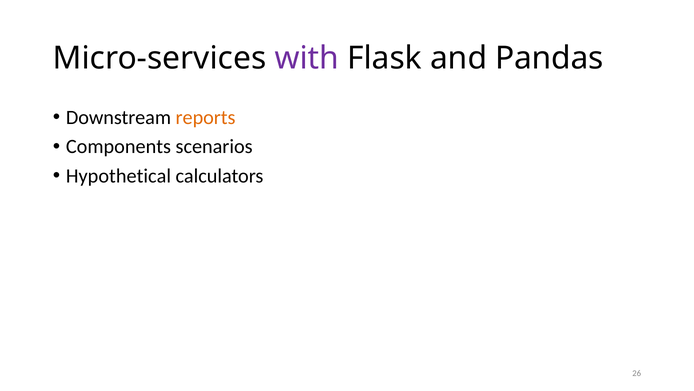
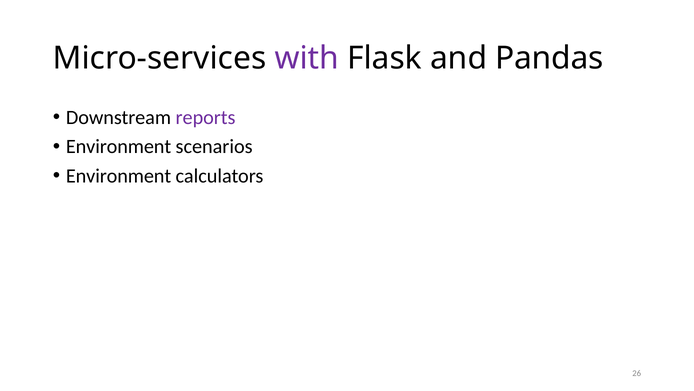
reports colour: orange -> purple
Components at (118, 146): Components -> Environment
Hypothetical at (118, 176): Hypothetical -> Environment
